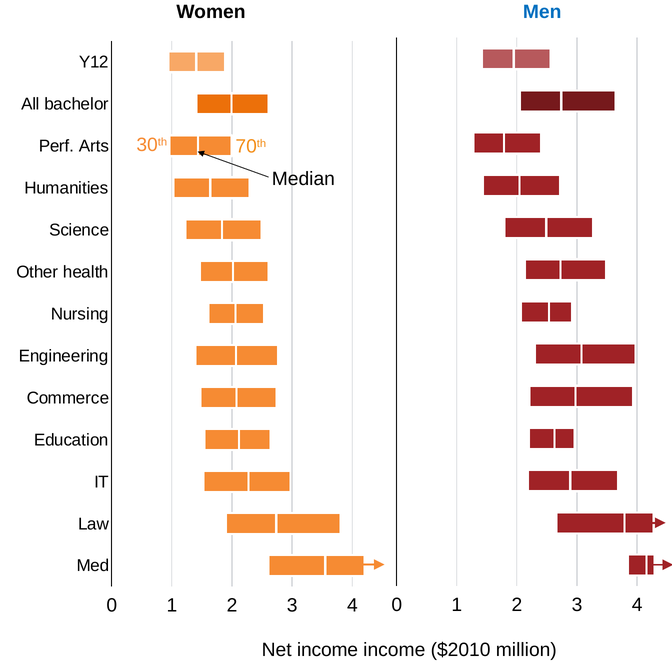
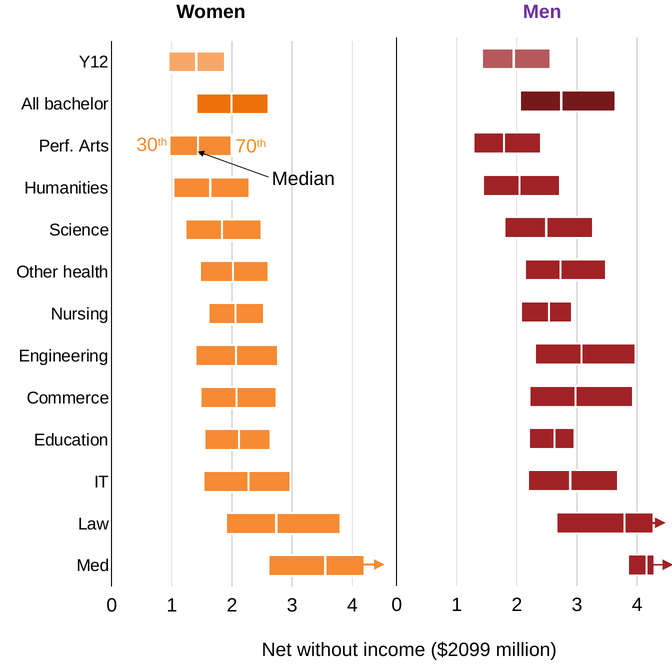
Men colour: blue -> purple
Net income: income -> without
$2010: $2010 -> $2099
